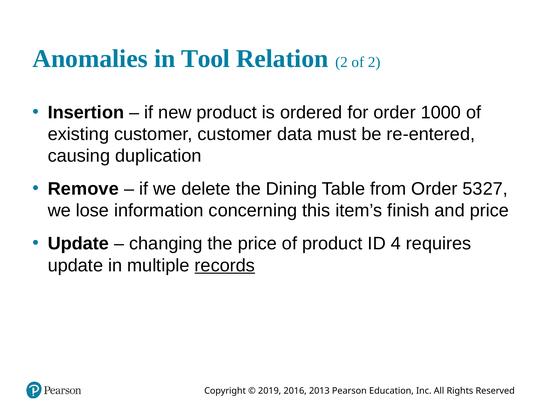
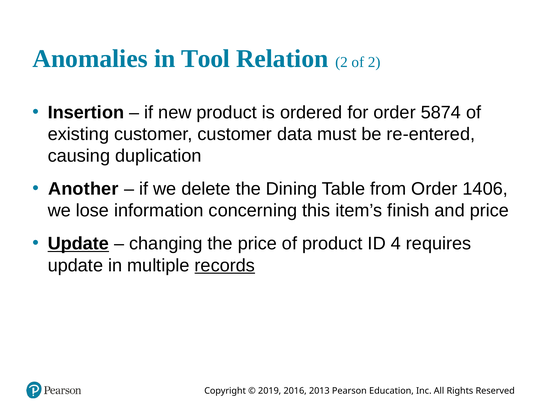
1000: 1000 -> 5874
Remove: Remove -> Another
5327: 5327 -> 1406
Update at (78, 244) underline: none -> present
